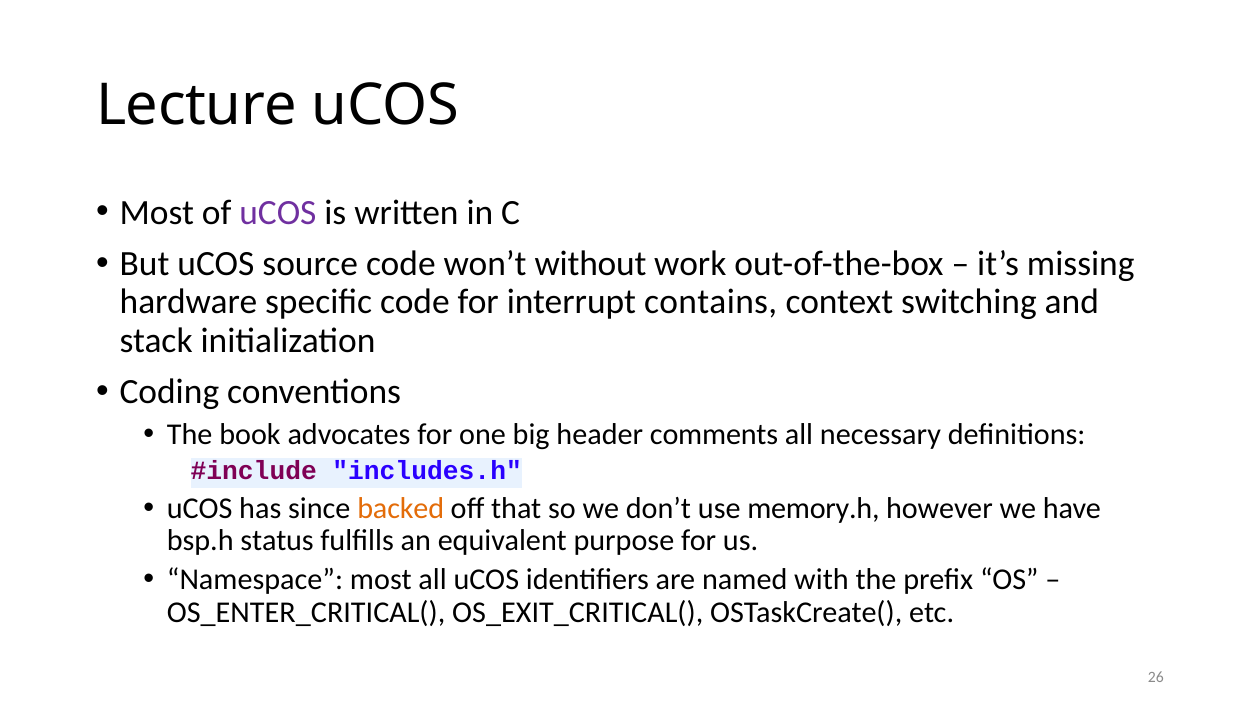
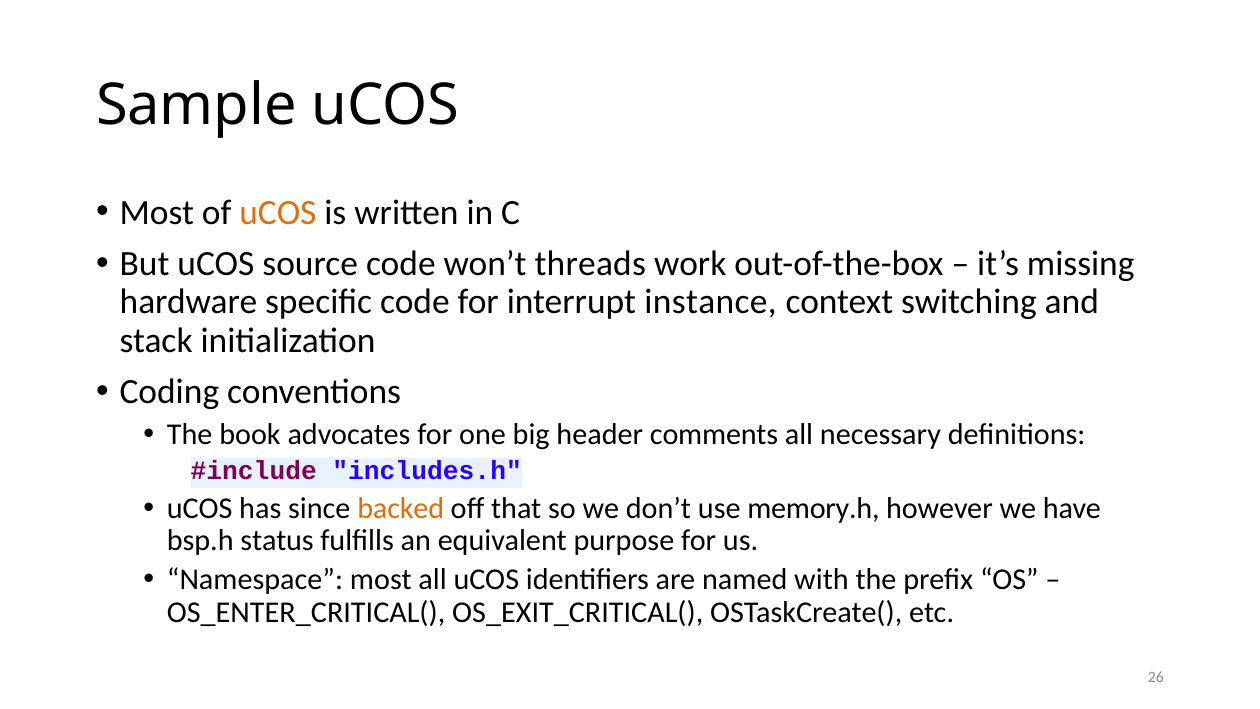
Lecture: Lecture -> Sample
uCOS at (278, 212) colour: purple -> orange
without: without -> threads
contains: contains -> instance
